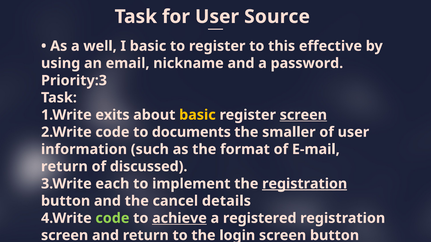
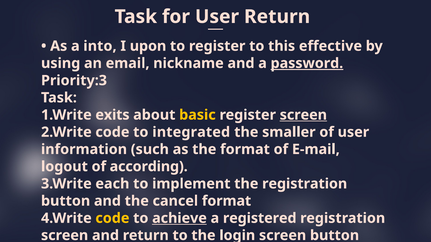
User Source: Source -> Return
well: well -> into
I basic: basic -> upon
password underline: none -> present
documents: documents -> integrated
return at (64, 167): return -> logout
discussed: discussed -> according
registration at (305, 184) underline: present -> none
cancel details: details -> format
code at (112, 219) colour: light green -> yellow
